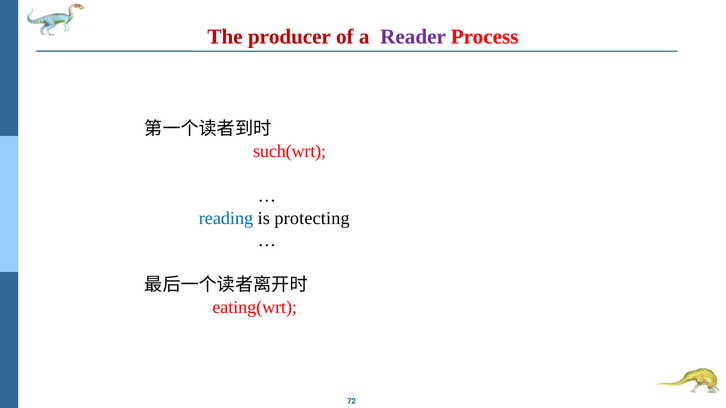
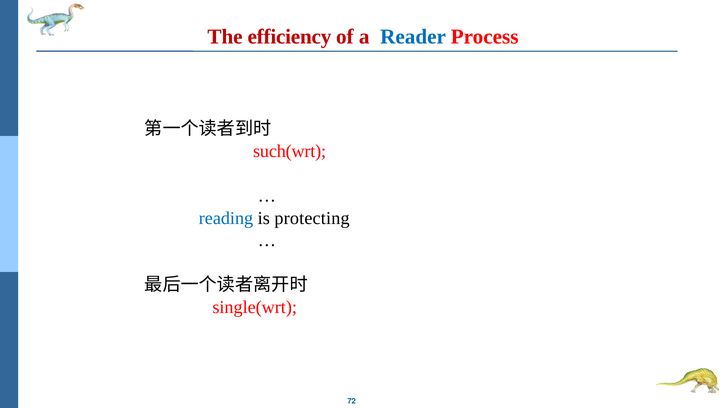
producer: producer -> efficiency
Reader colour: purple -> blue
eating(wrt: eating(wrt -> single(wrt
